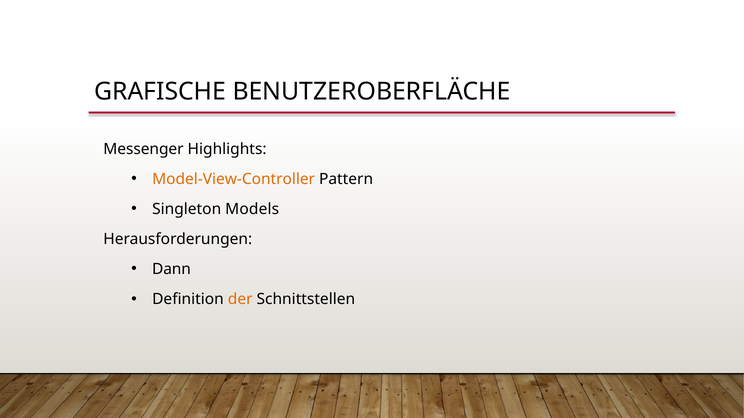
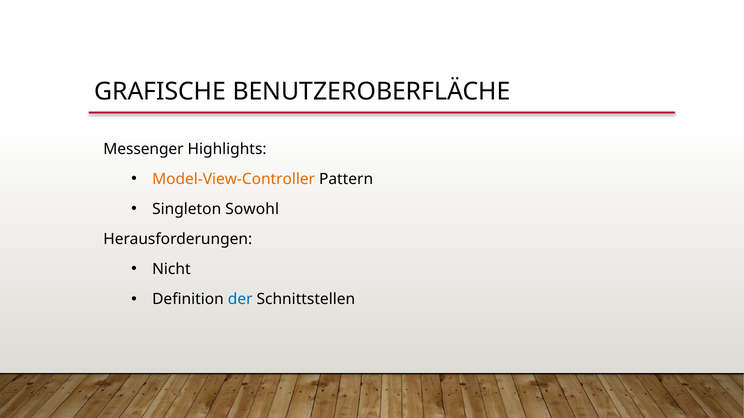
Models: Models -> Sowohl
Dann: Dann -> Nicht
der colour: orange -> blue
